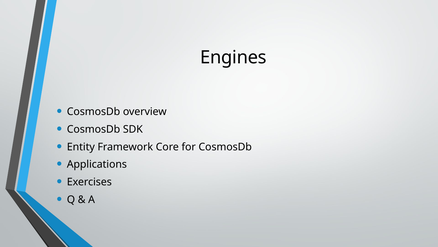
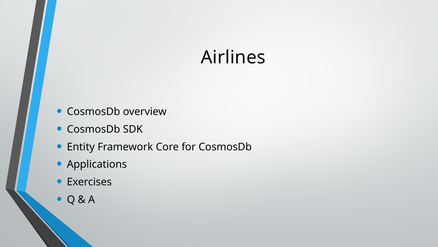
Engines: Engines -> Airlines
